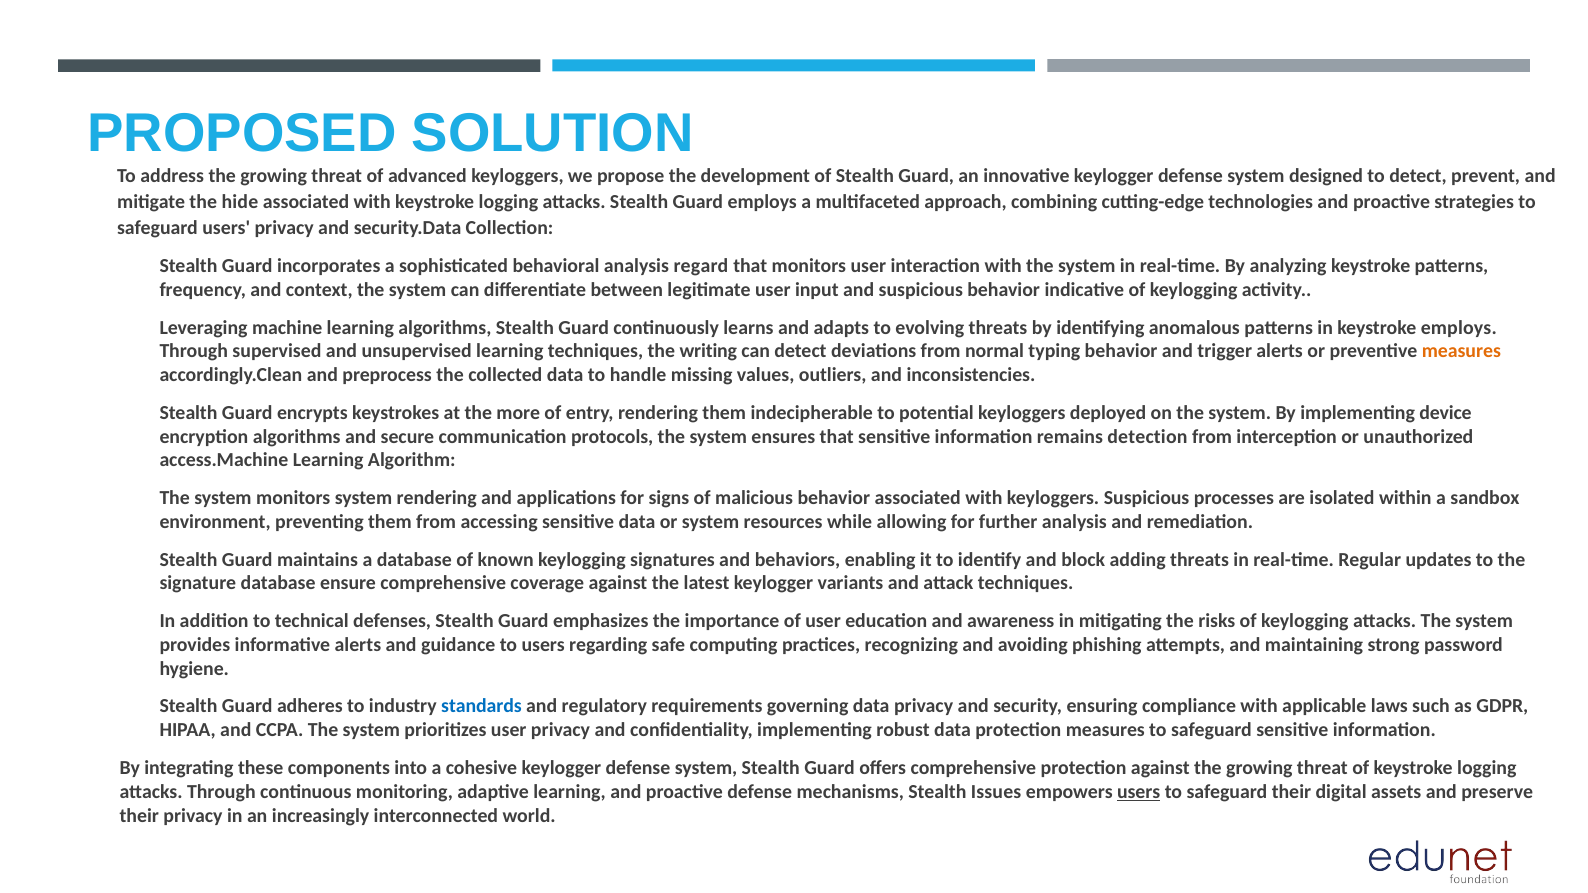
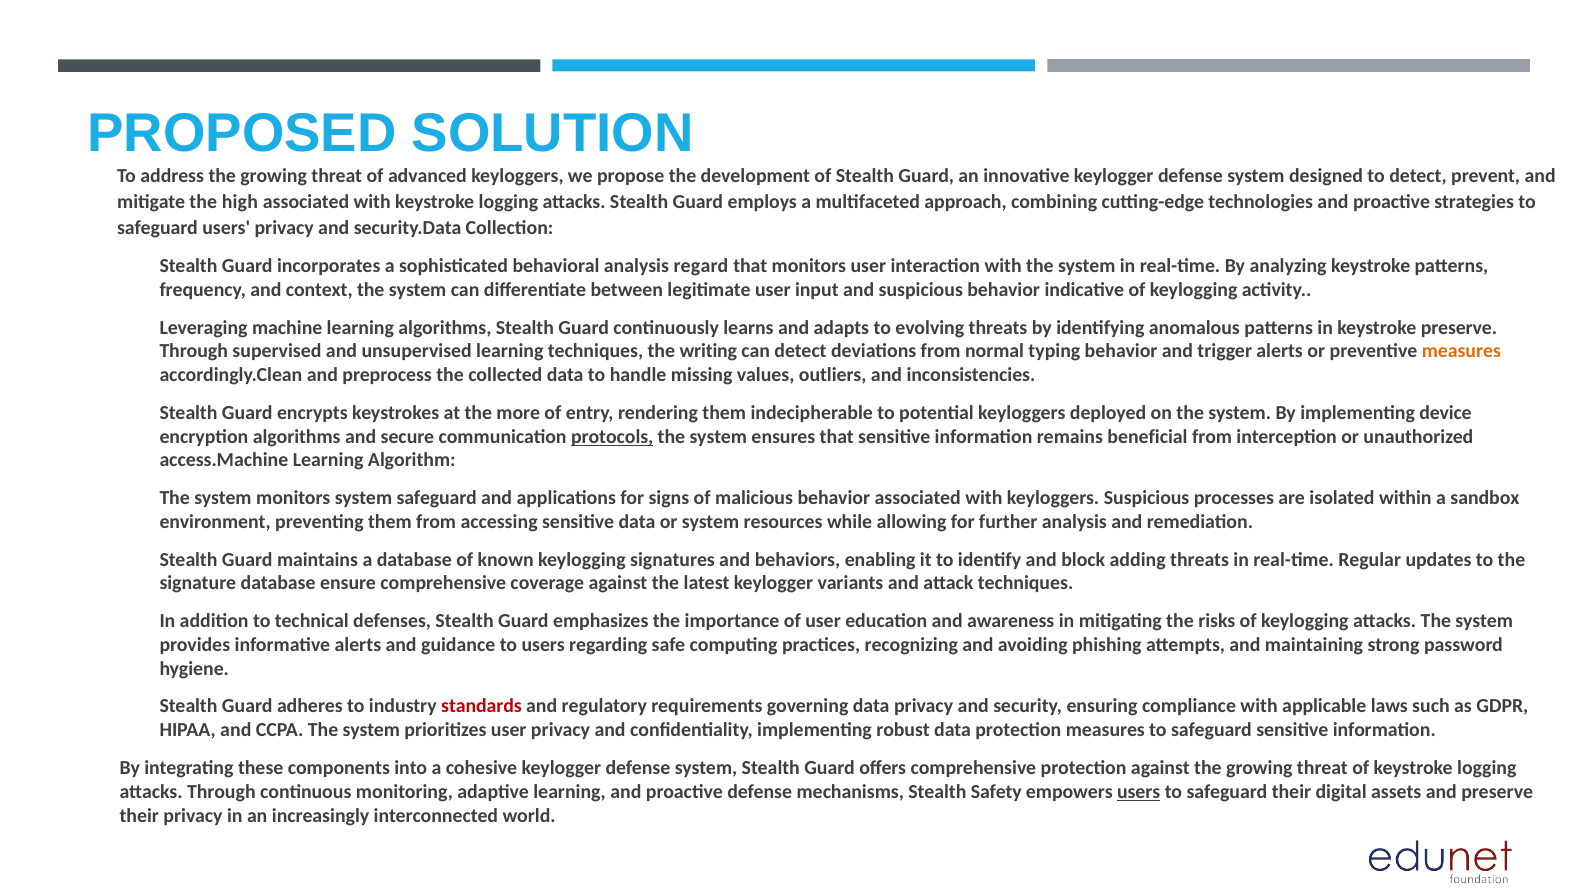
hide: hide -> high
keystroke employs: employs -> preserve
protocols underline: none -> present
detection: detection -> beneficial
system rendering: rendering -> safeguard
standards colour: blue -> red
Issues: Issues -> Safety
